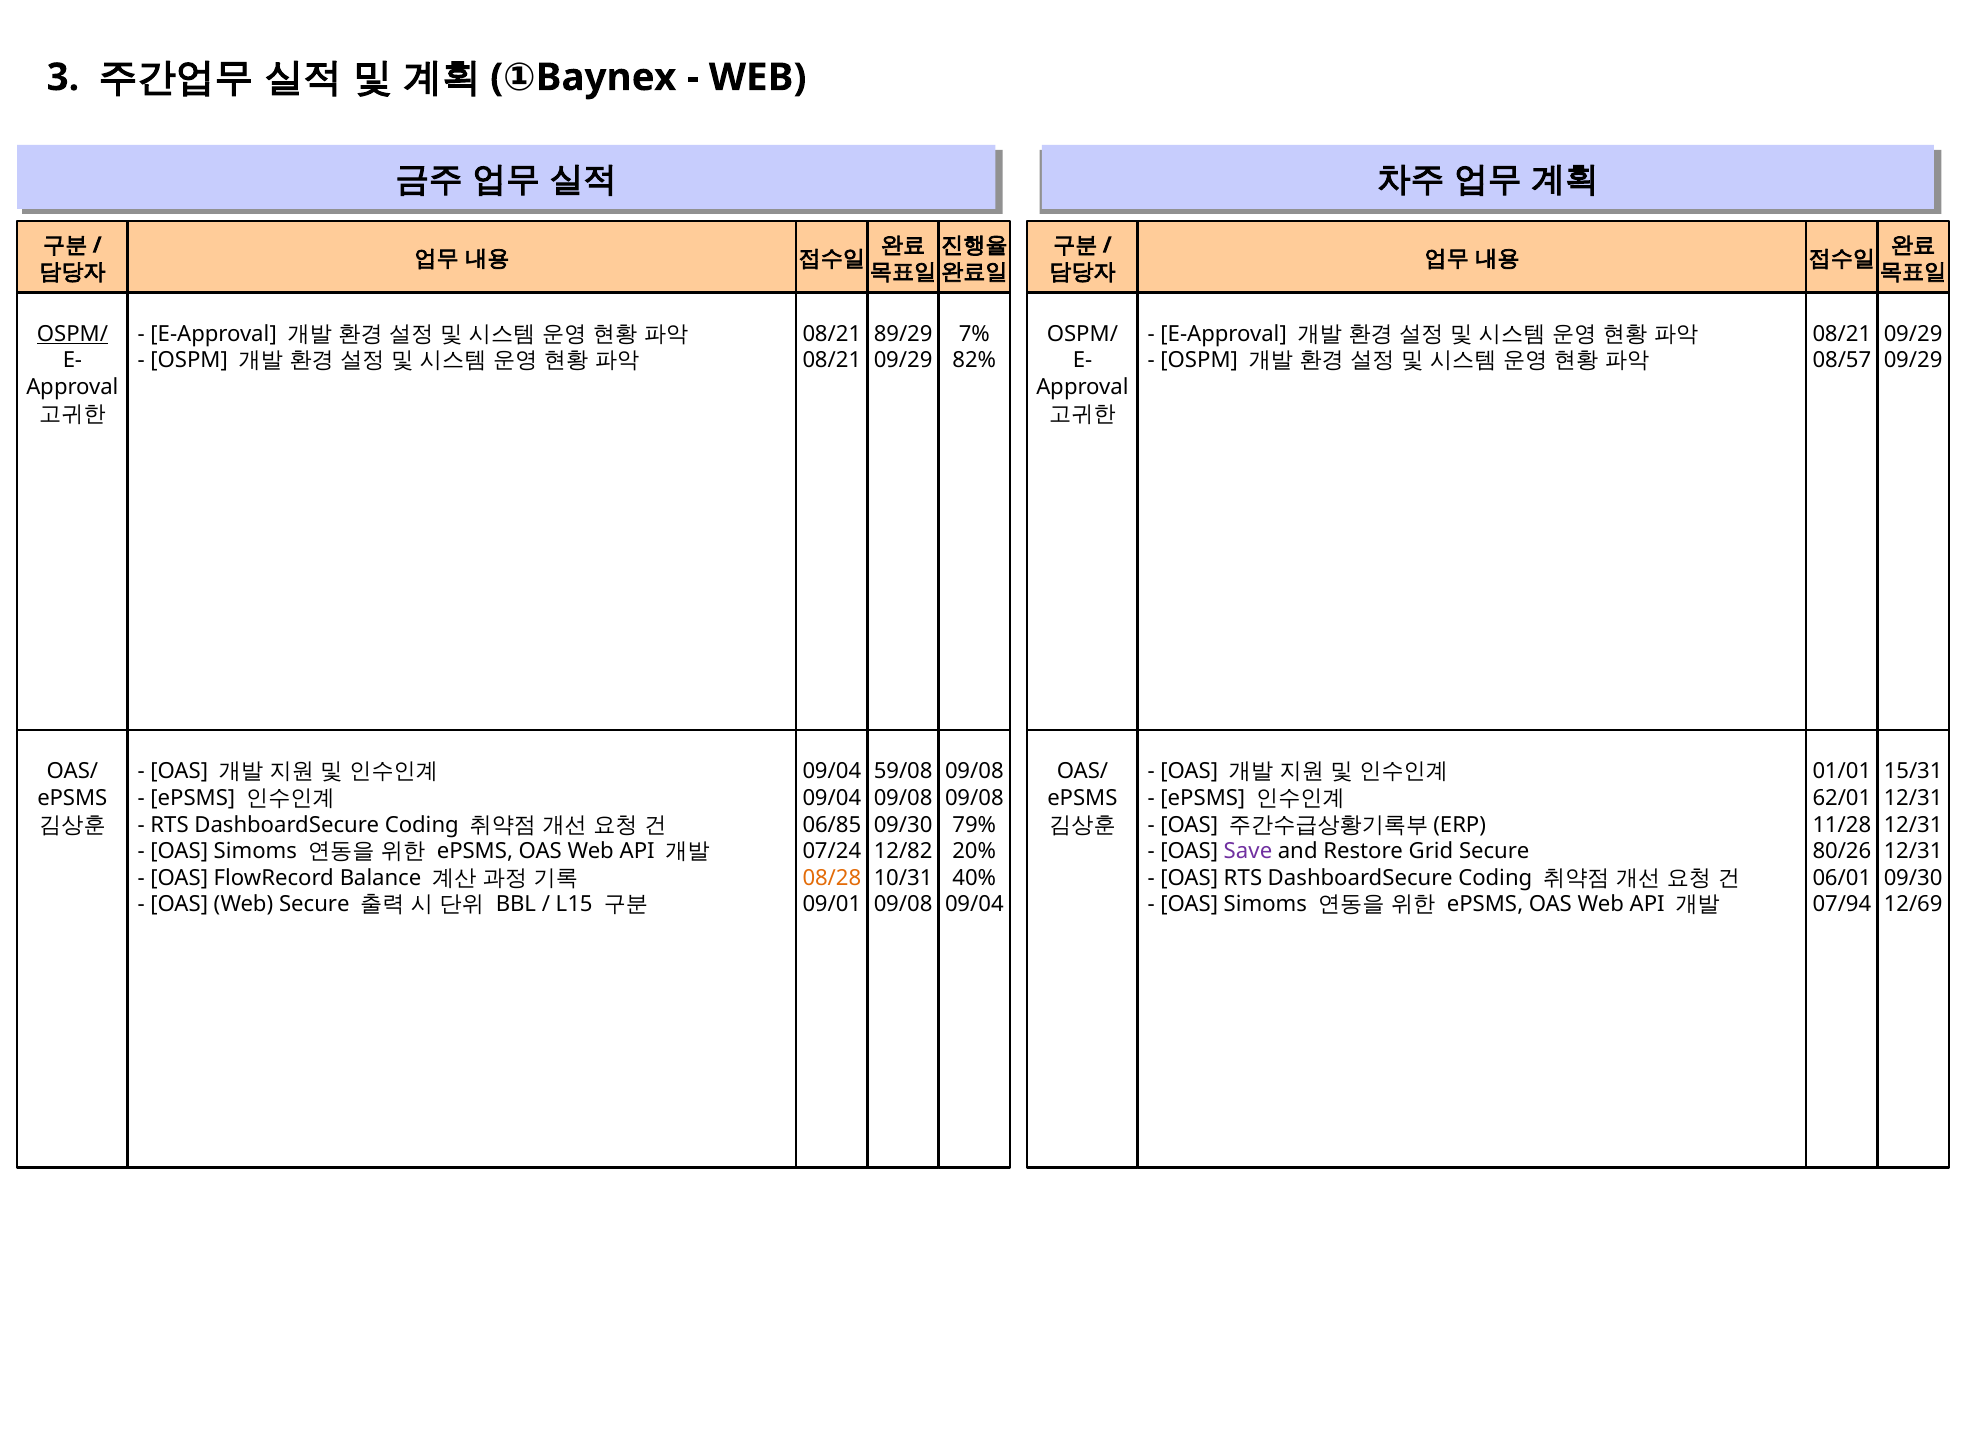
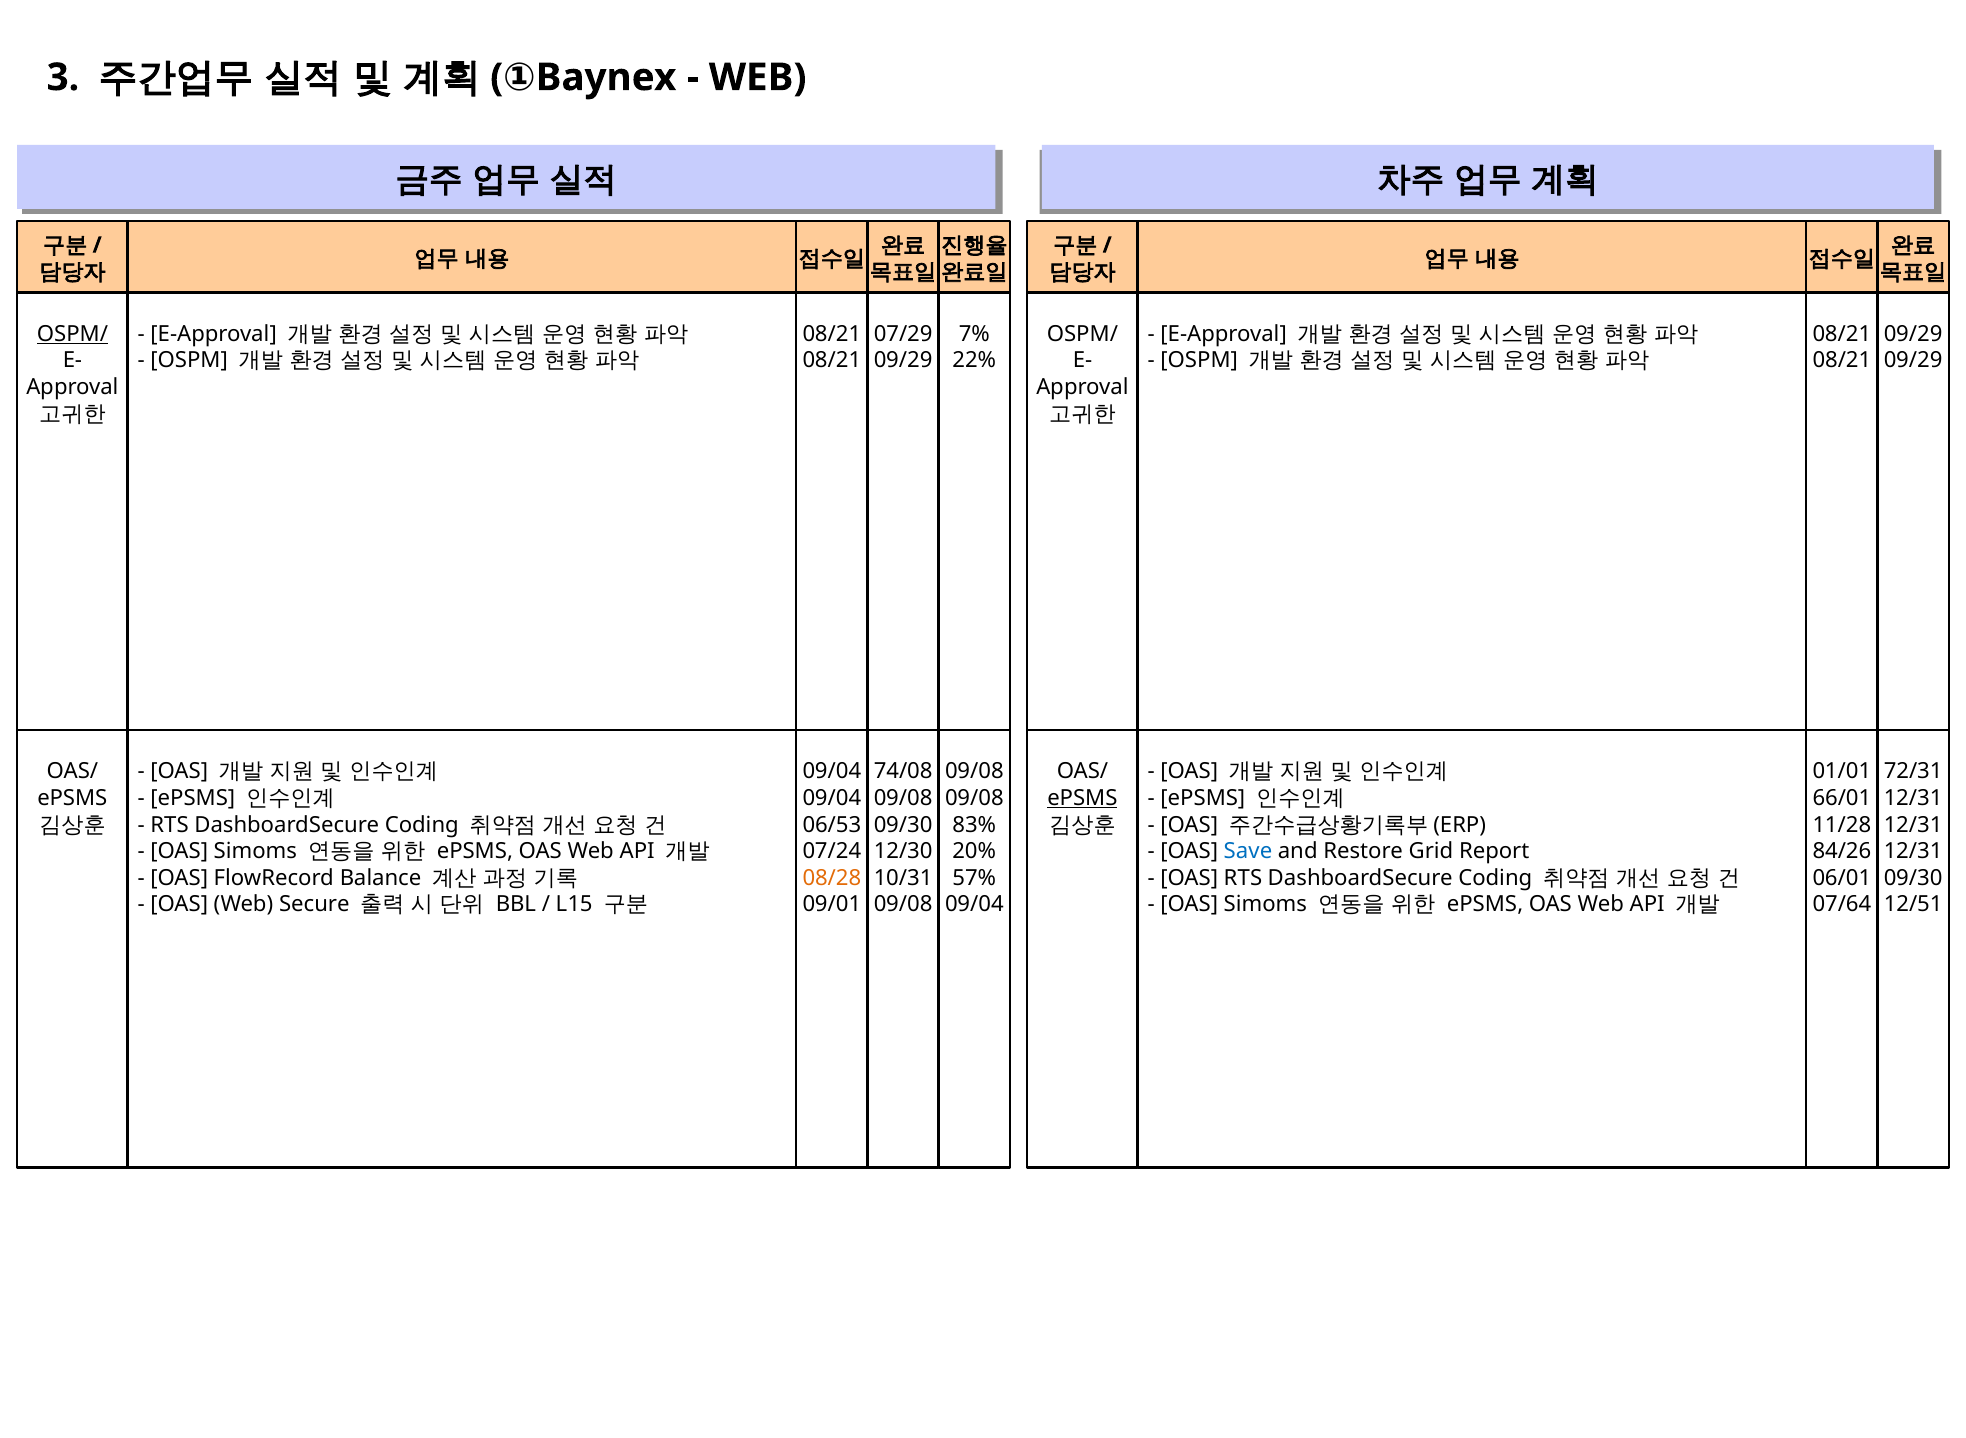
89/29: 89/29 -> 07/29
82%: 82% -> 22%
08/57 at (1842, 361): 08/57 -> 08/21
59/08: 59/08 -> 74/08
15/31: 15/31 -> 72/31
ePSMS at (1082, 798) underline: none -> present
62/01: 62/01 -> 66/01
06/85: 06/85 -> 06/53
79%: 79% -> 83%
12/82: 12/82 -> 12/30
Save colour: purple -> blue
Grid Secure: Secure -> Report
80/26: 80/26 -> 84/26
40%: 40% -> 57%
07/94: 07/94 -> 07/64
12/69: 12/69 -> 12/51
